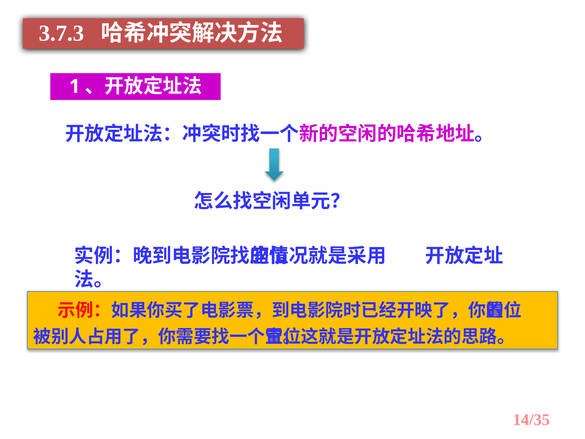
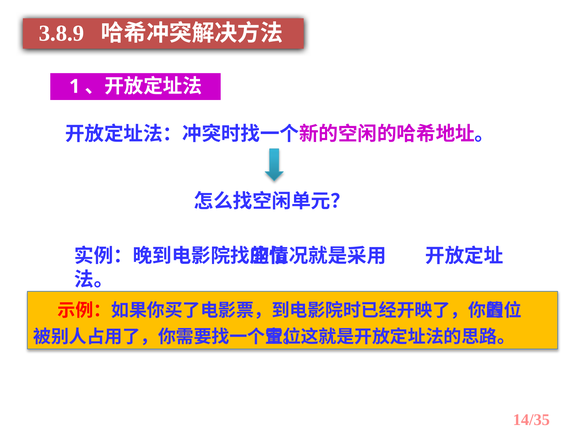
3.7.3: 3.7.3 -> 3.8.9
